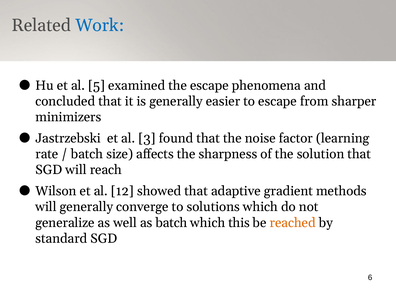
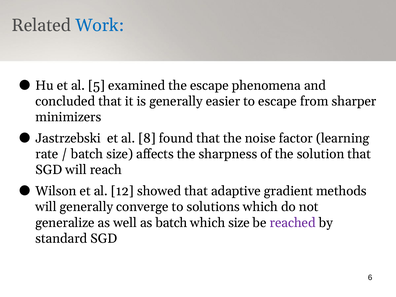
3: 3 -> 8
which this: this -> size
reached colour: orange -> purple
